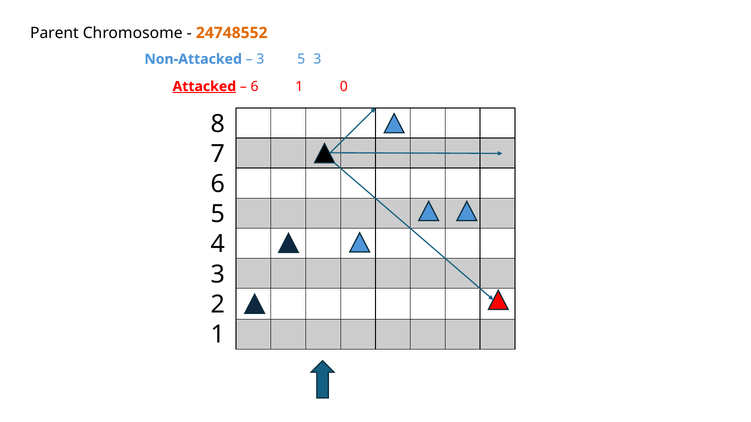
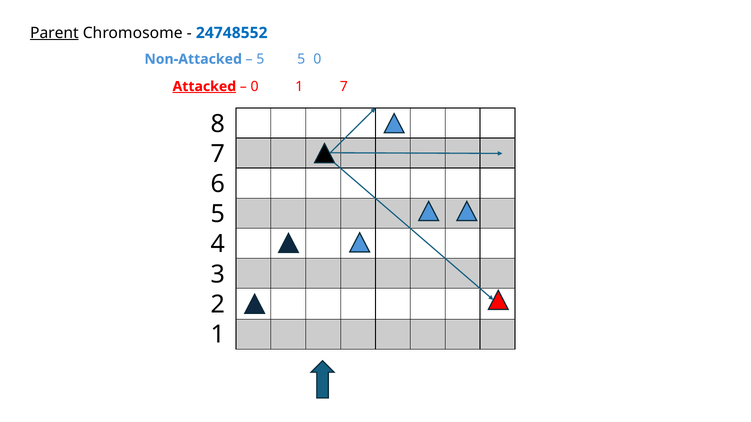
Parent underline: none -> present
24748552 colour: orange -> blue
3 at (260, 59): 3 -> 5
5 3: 3 -> 0
6 at (255, 87): 6 -> 0
1 0: 0 -> 7
